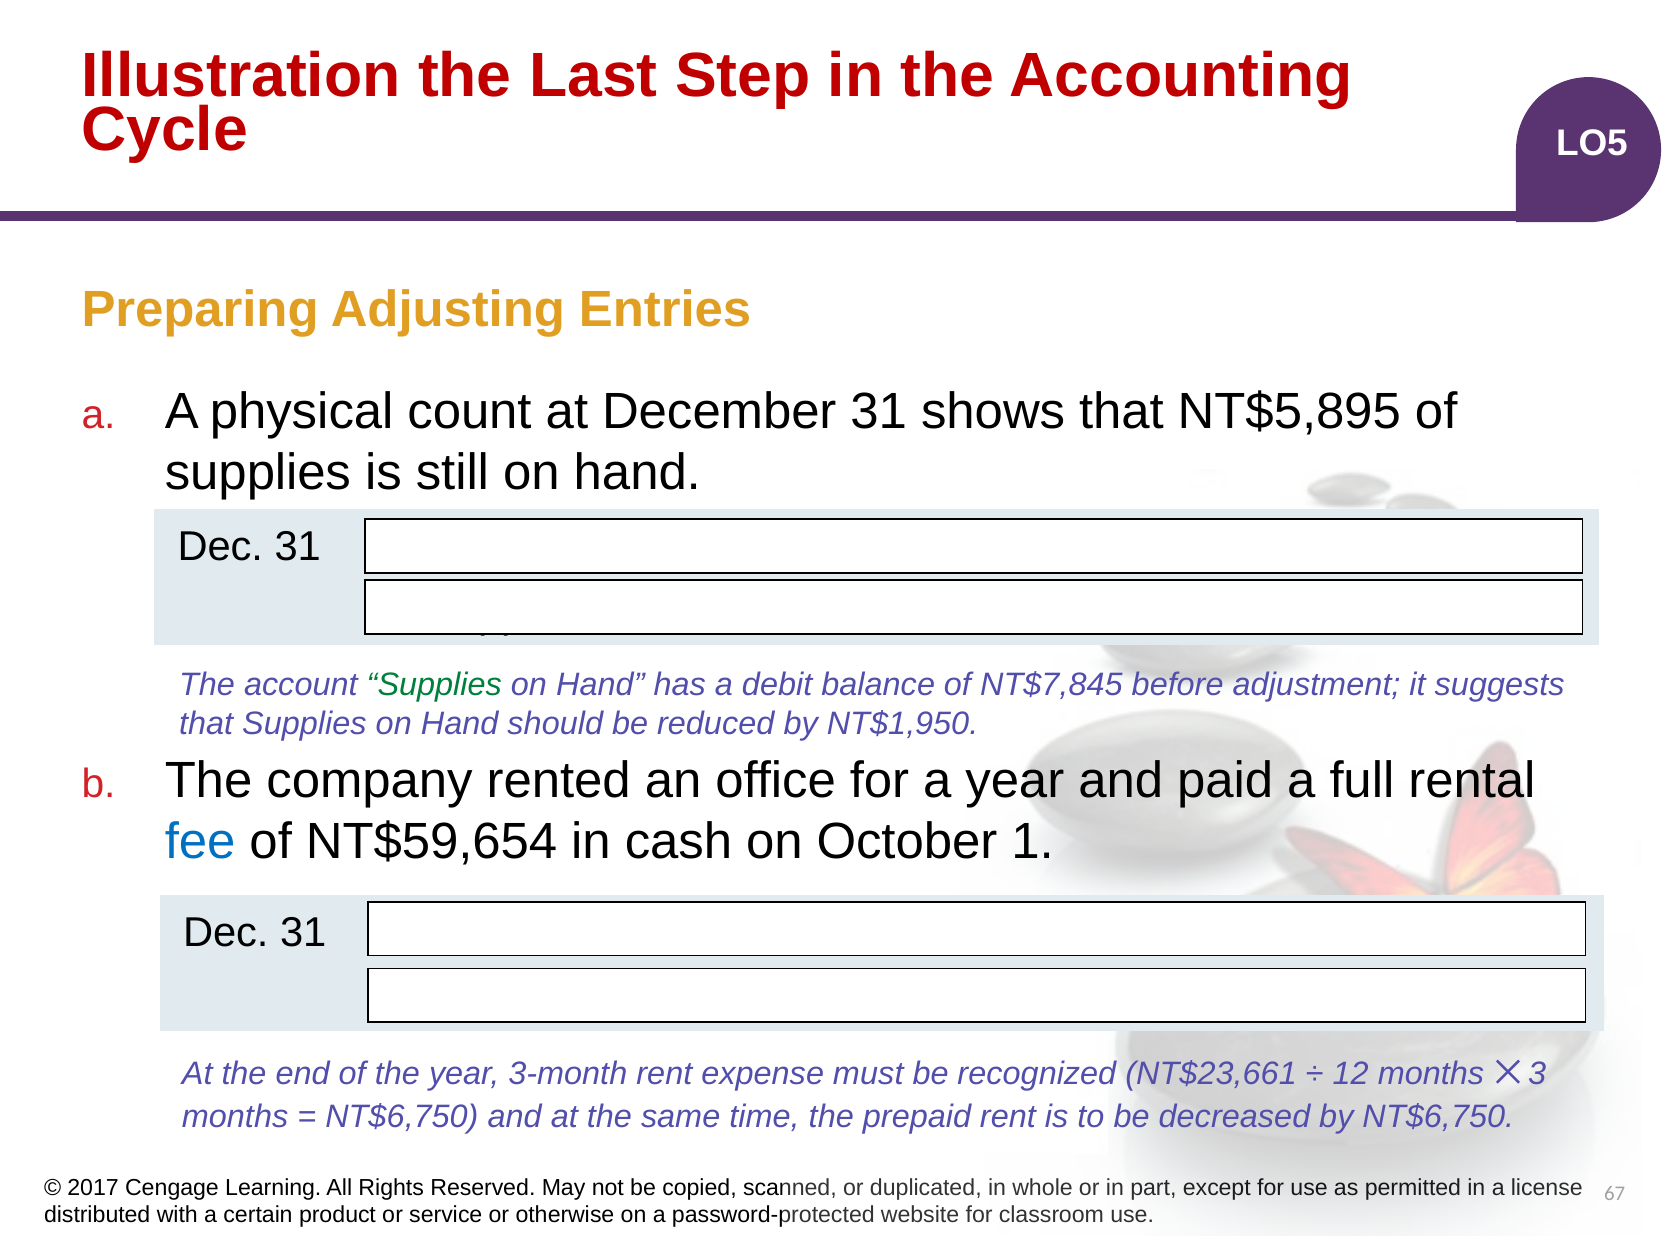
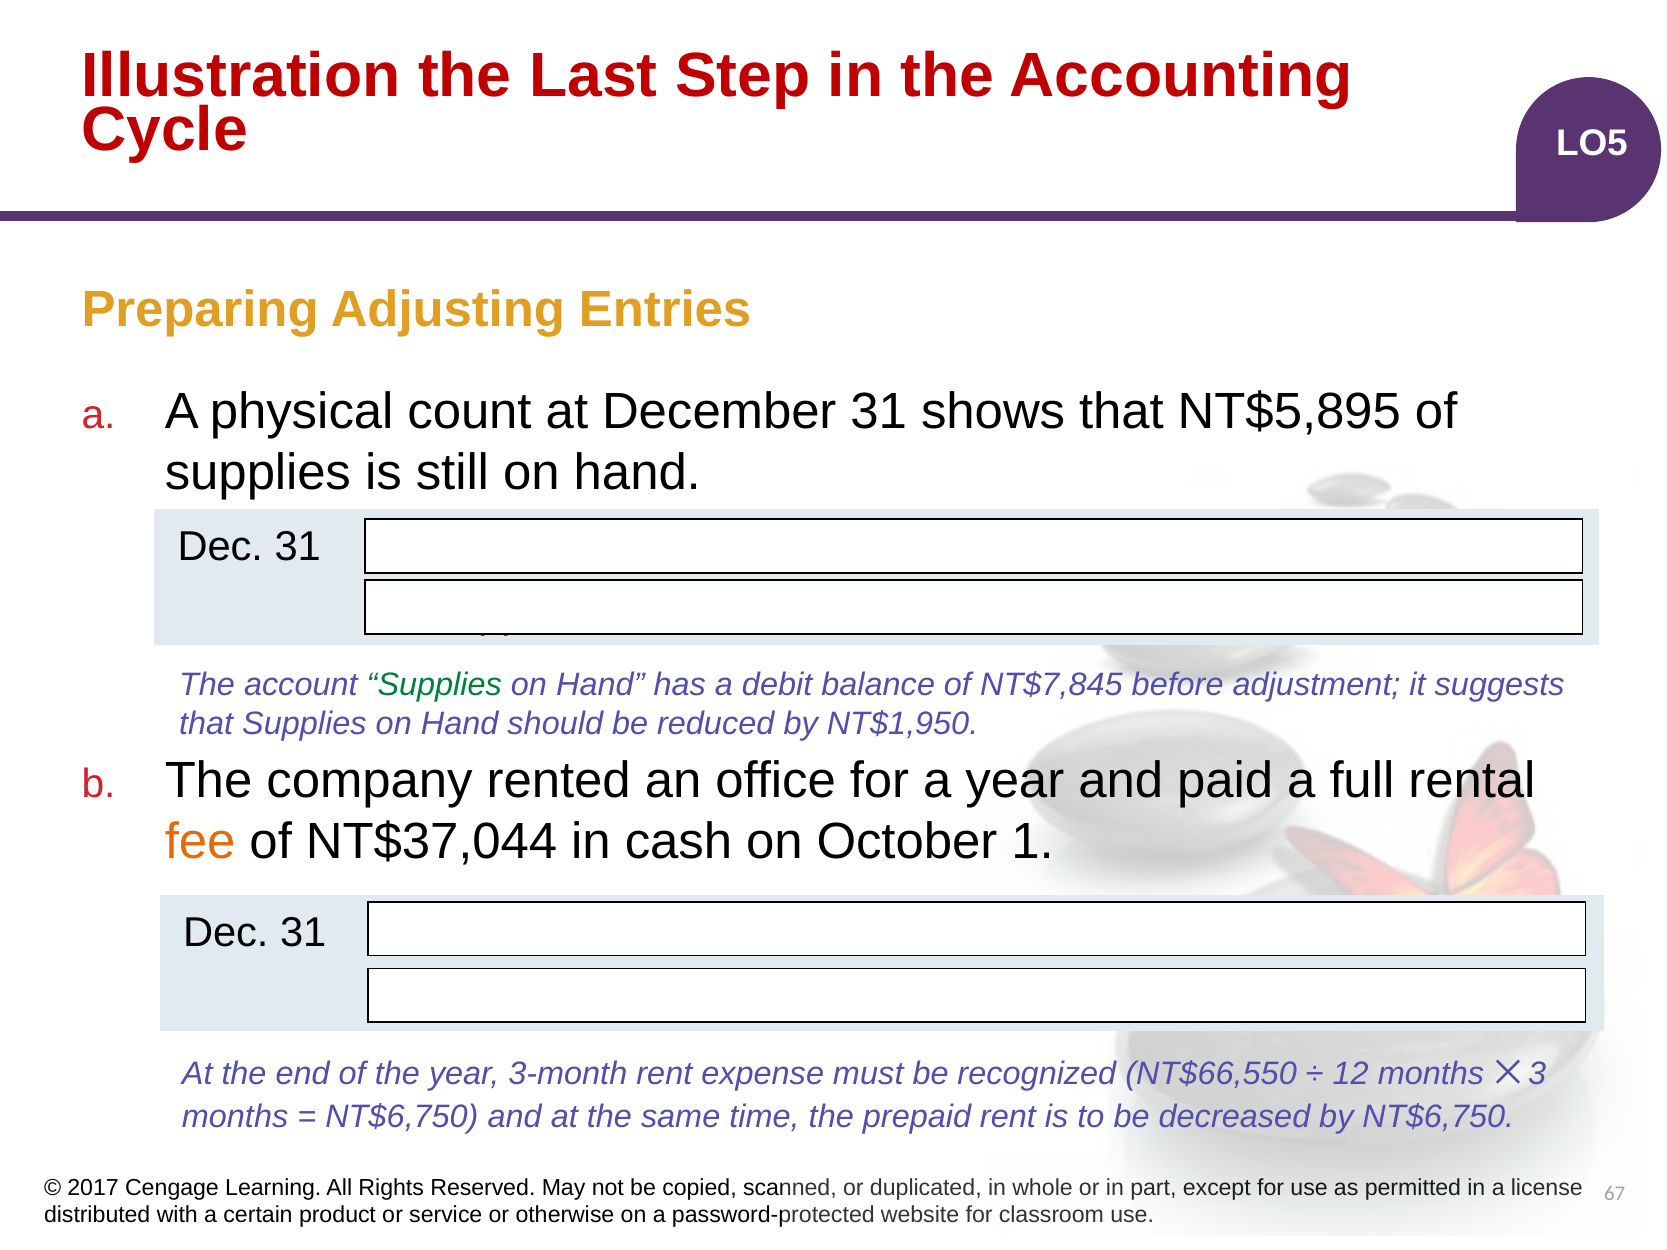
fee colour: blue -> orange
NT$59,654: NT$59,654 -> NT$37,044
NT$23,661: NT$23,661 -> NT$66,550
